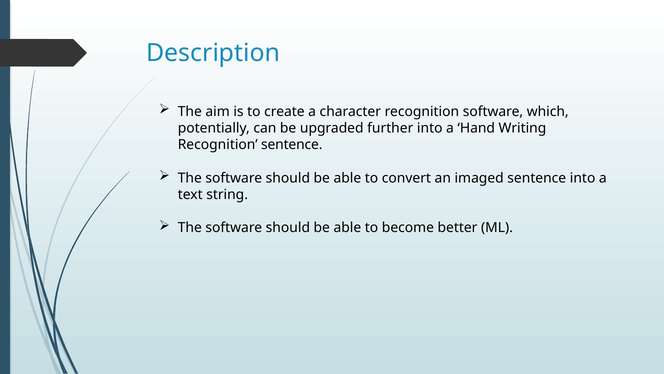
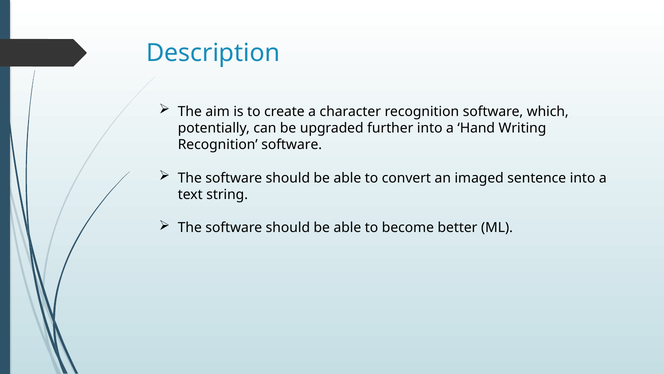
sentence at (292, 145): sentence -> software
